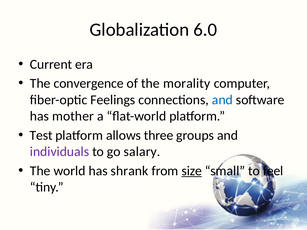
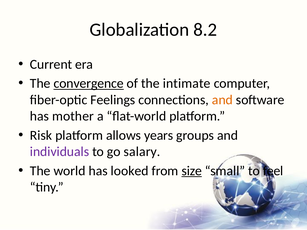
6.0: 6.0 -> 8.2
convergence underline: none -> present
morality: morality -> intimate
and at (222, 100) colour: blue -> orange
Test: Test -> Risk
three: three -> years
shrank: shrank -> looked
